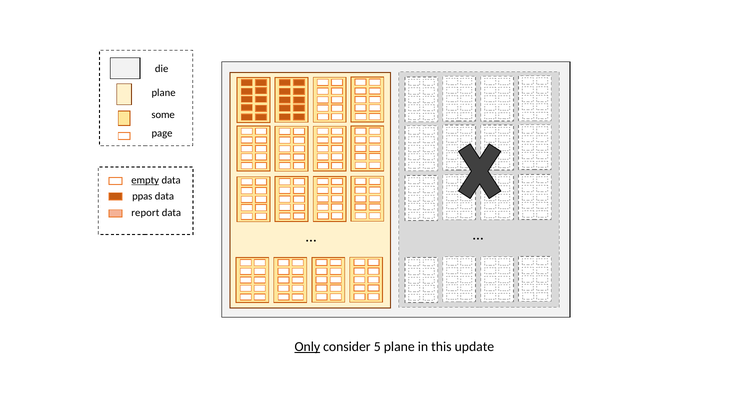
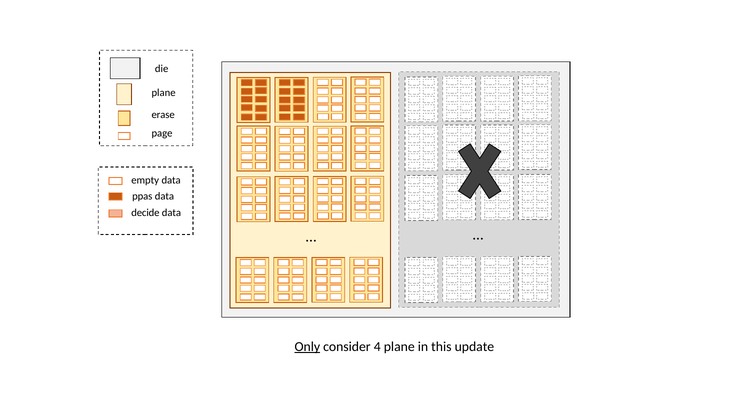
some: some -> erase
empty underline: present -> none
report: report -> decide
5: 5 -> 4
